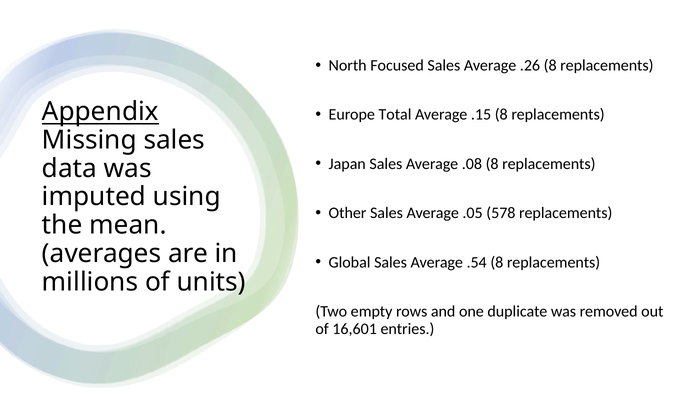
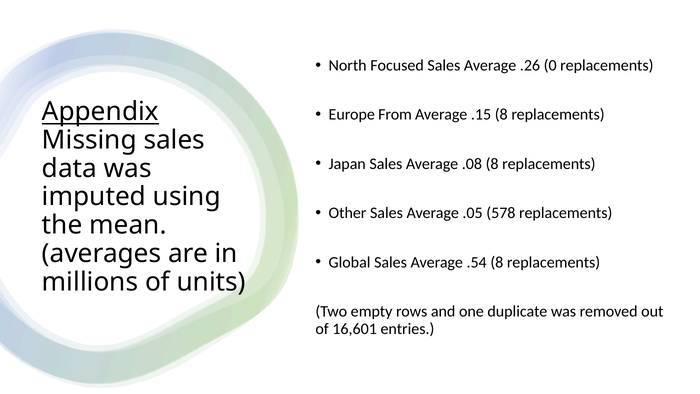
.26 8: 8 -> 0
Total: Total -> From
